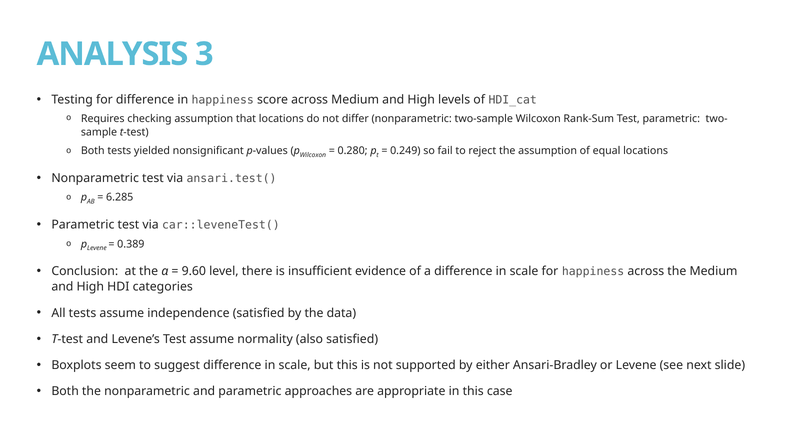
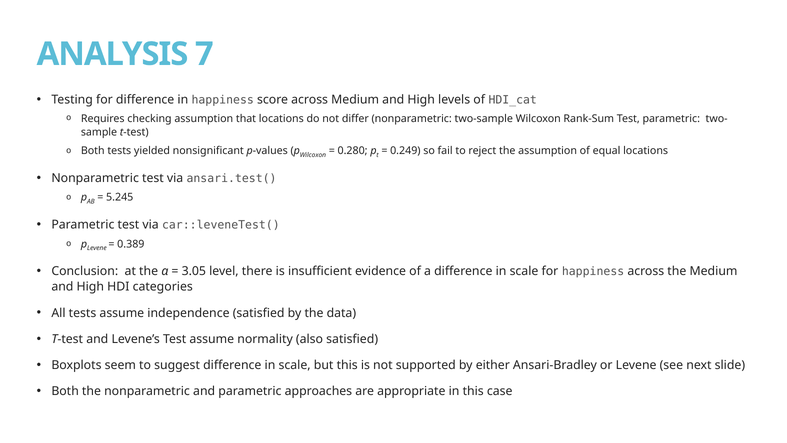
3: 3 -> 7
6.285: 6.285 -> 5.245
9.60: 9.60 -> 3.05
